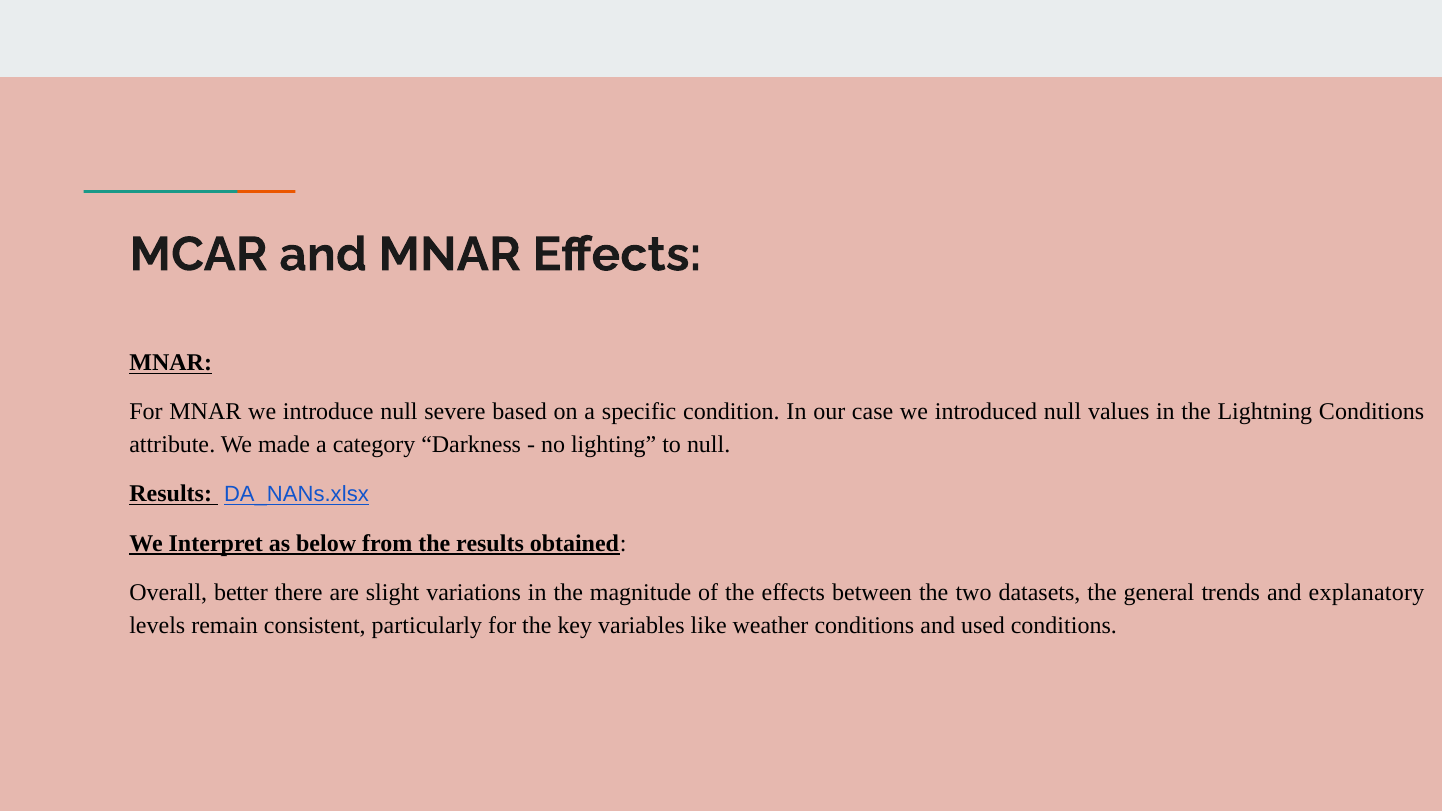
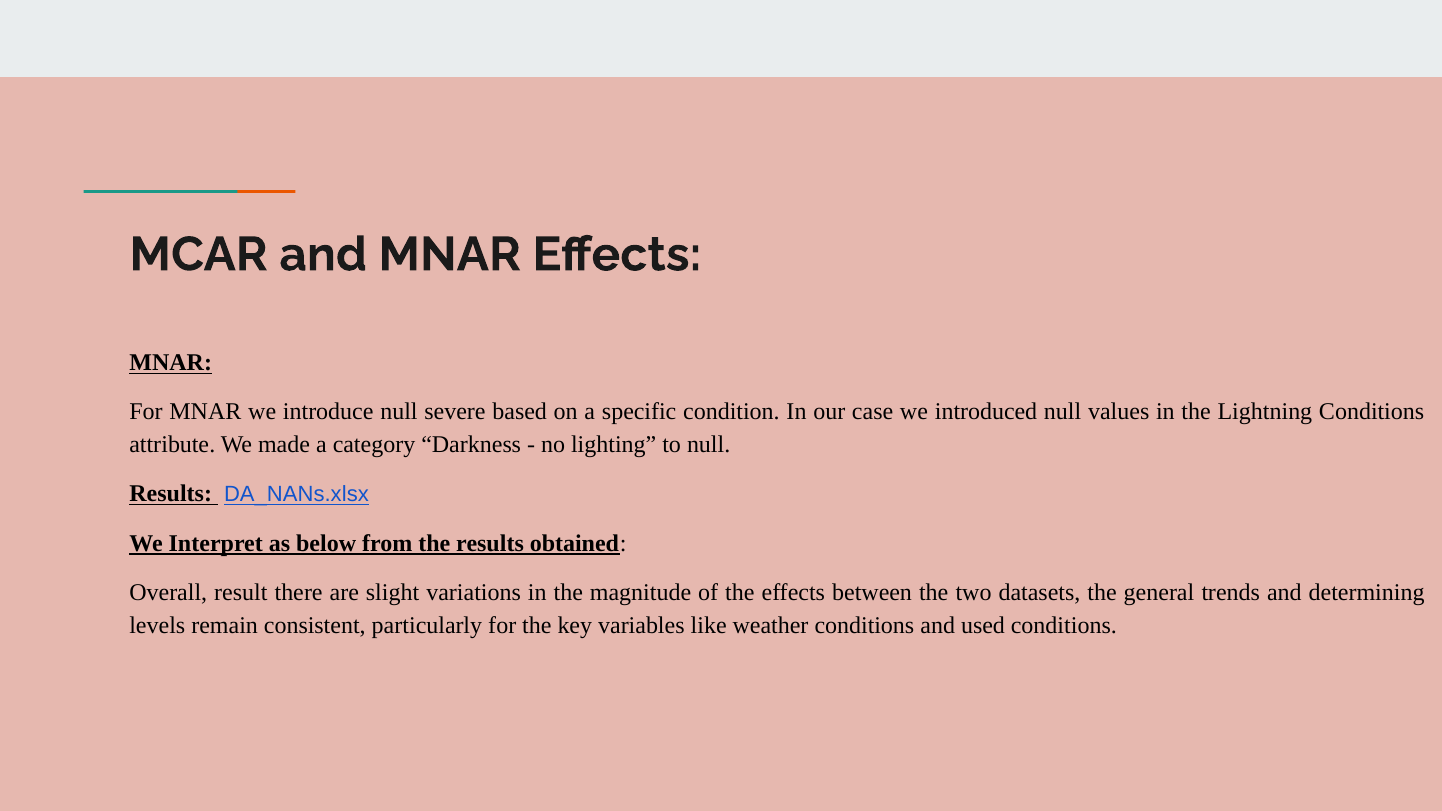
better: better -> result
explanatory: explanatory -> determining
